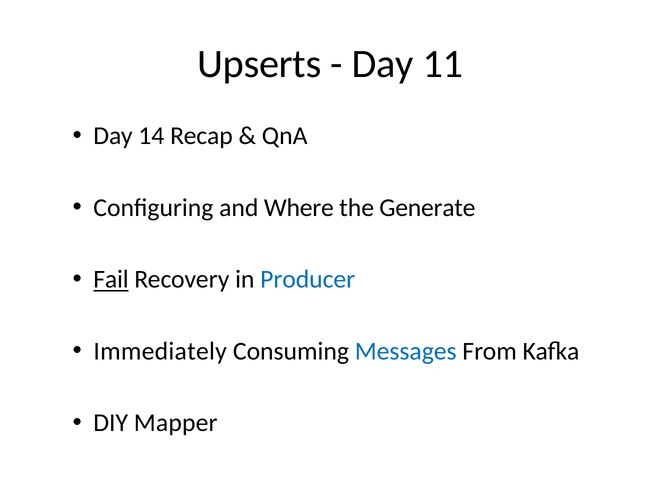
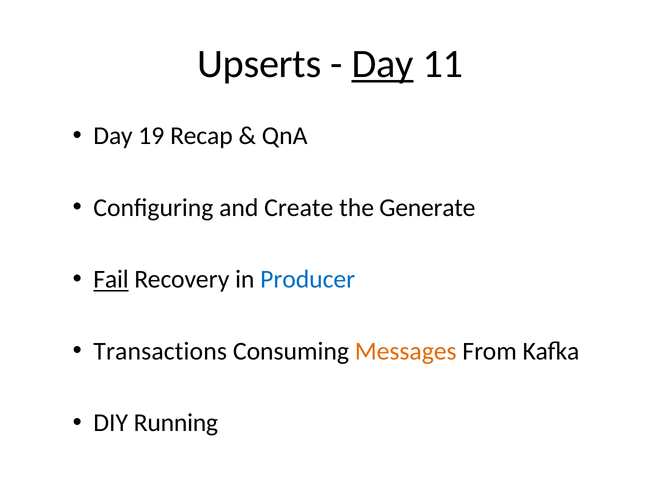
Day at (383, 64) underline: none -> present
14: 14 -> 19
Where: Where -> Create
Immediately: Immediately -> Transactions
Messages colour: blue -> orange
Mapper: Mapper -> Running
